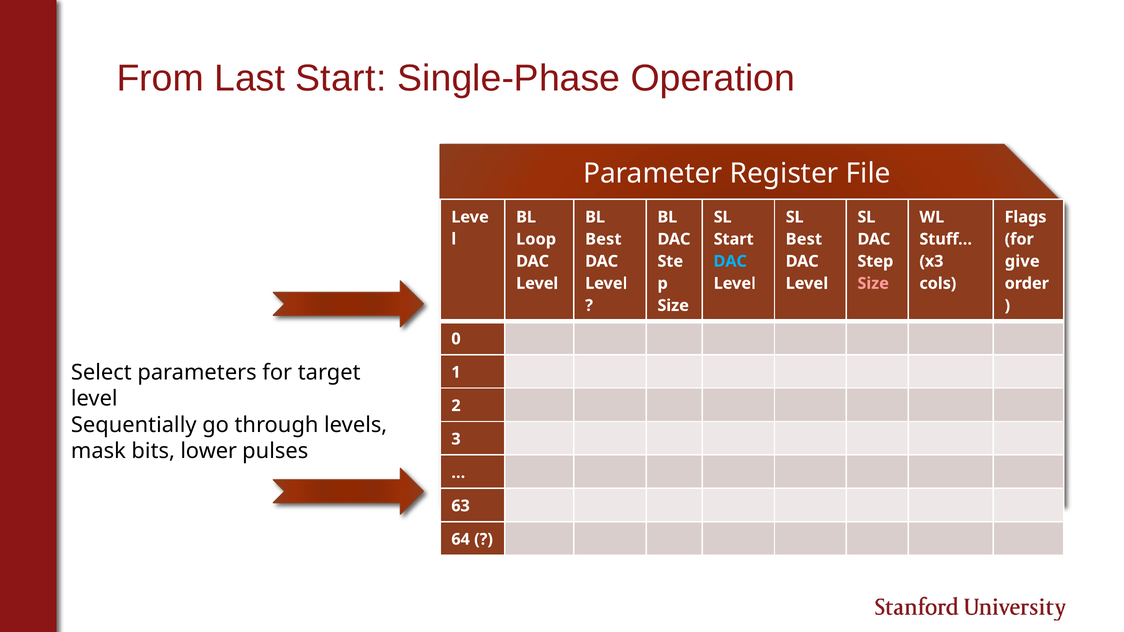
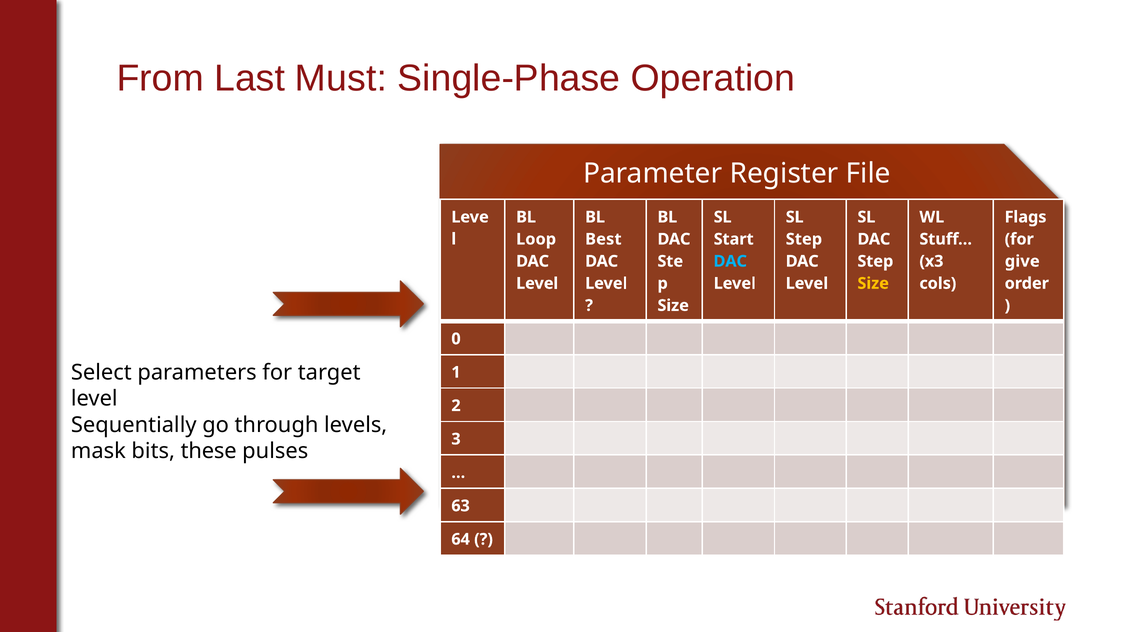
Last Start: Start -> Must
Best at (804, 239): Best -> Step
Size at (873, 284) colour: pink -> yellow
lower: lower -> these
